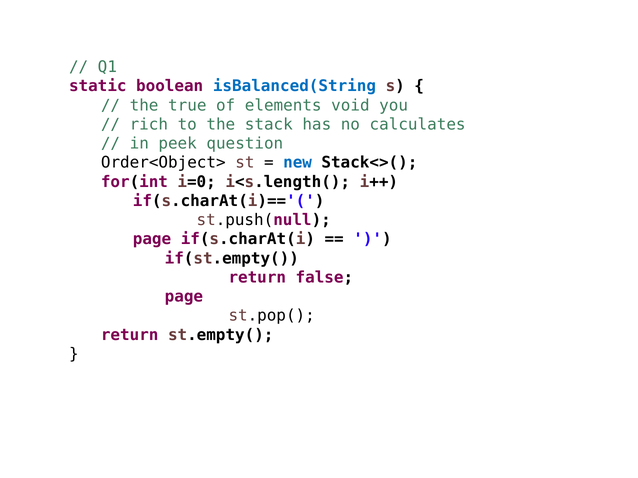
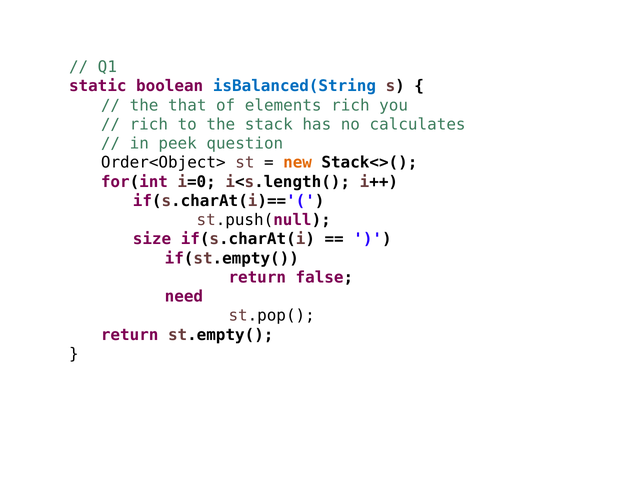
true: true -> that
elements void: void -> rich
new colour: blue -> orange
page at (152, 239): page -> size
page at (184, 297): page -> need
